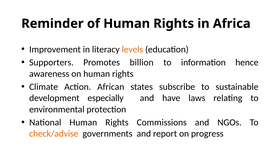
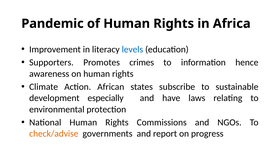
Reminder: Reminder -> Pandemic
levels colour: orange -> blue
billion: billion -> crimes
